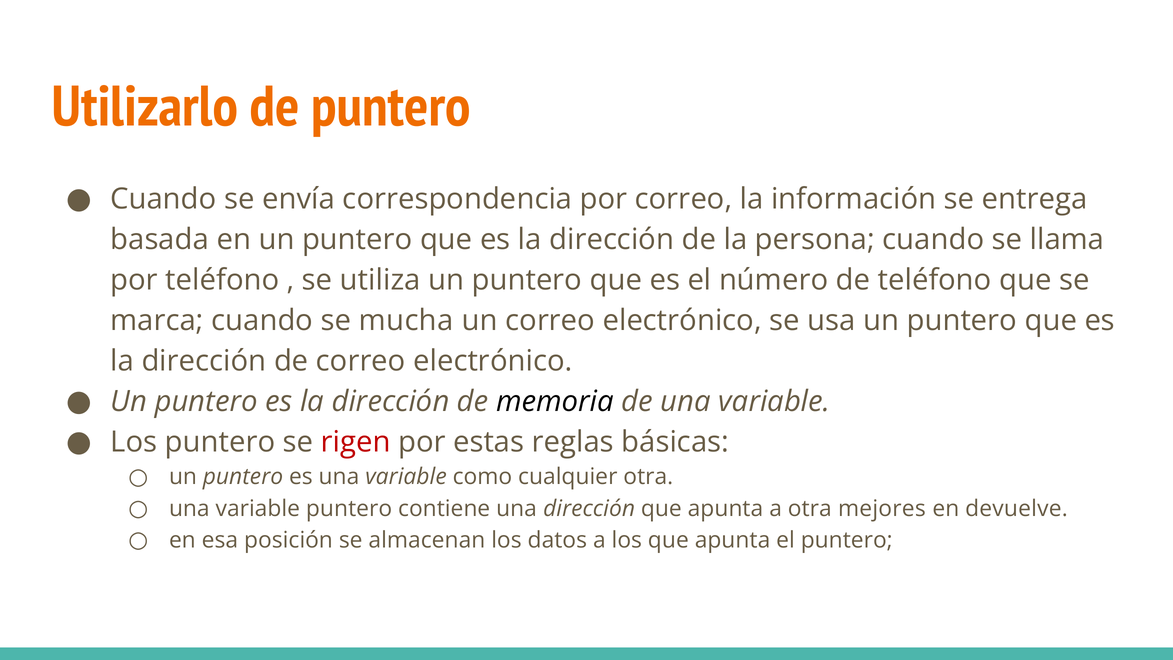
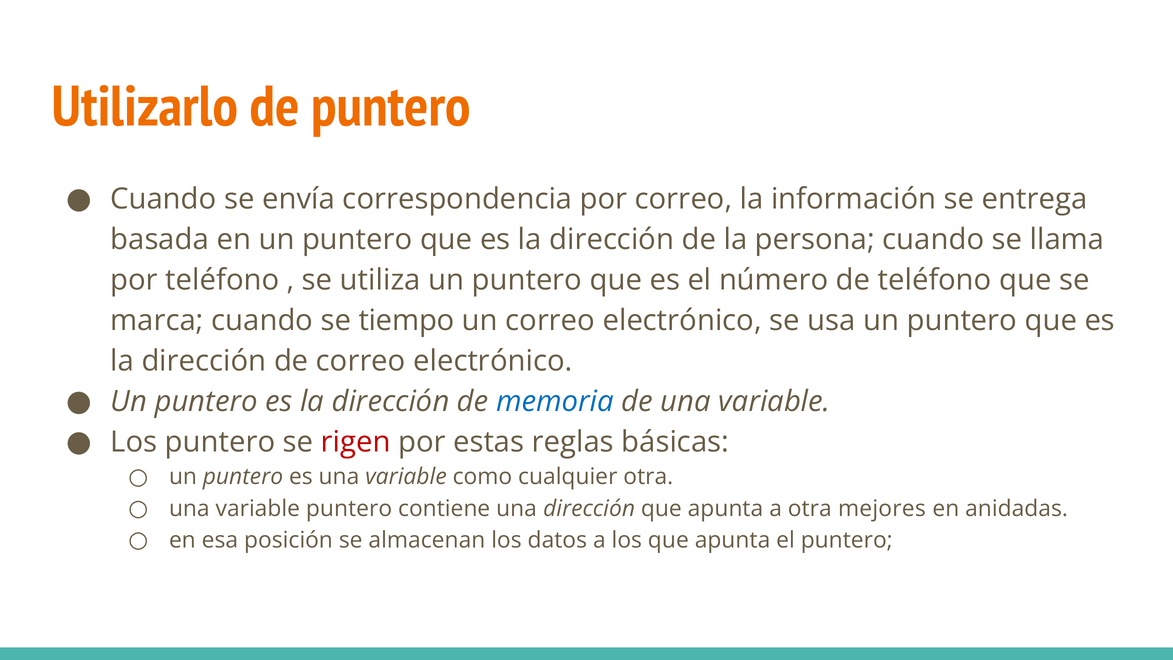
mucha: mucha -> tiempo
memoria colour: black -> blue
devuelve: devuelve -> anidadas
